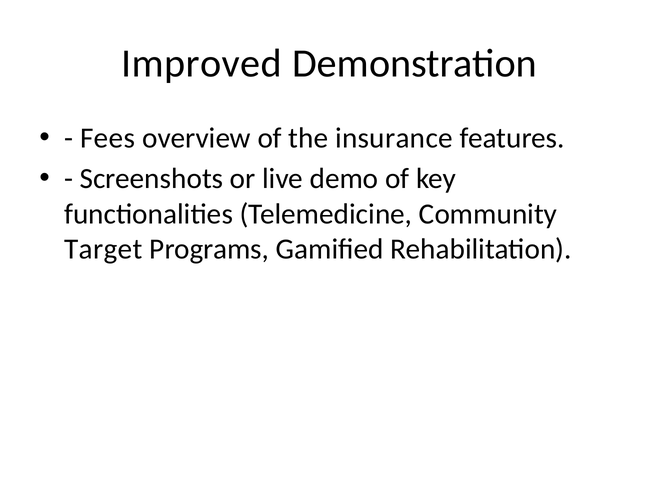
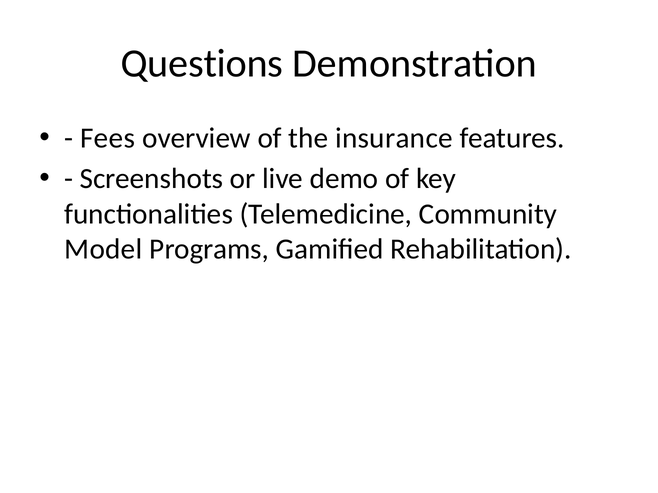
Improved: Improved -> Questions
Target: Target -> Model
